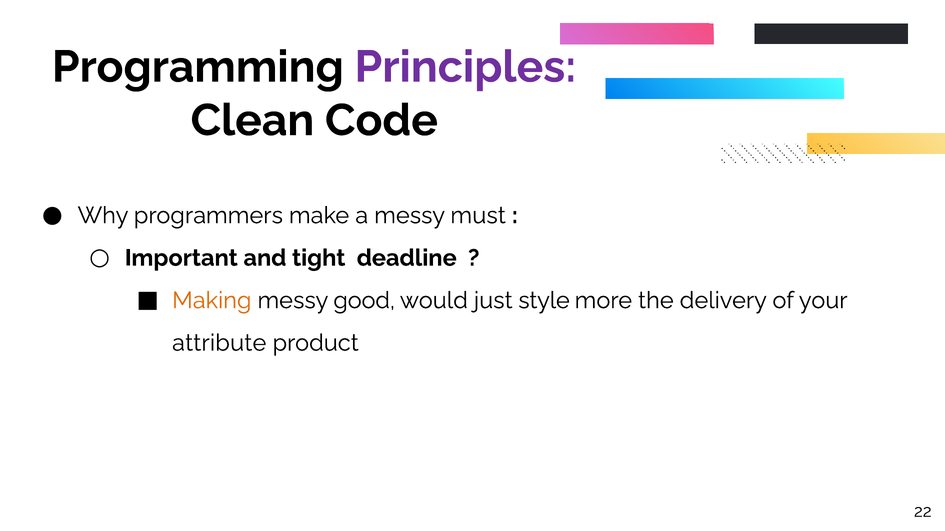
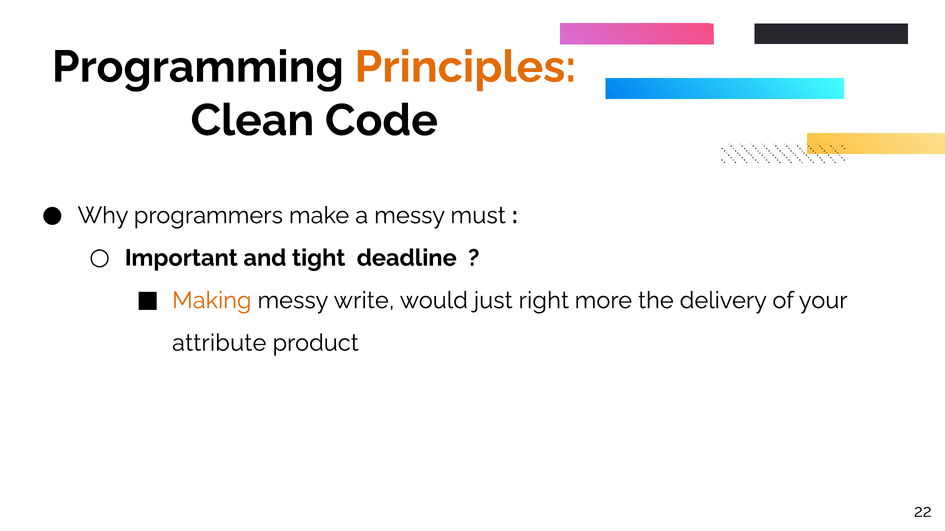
Principles colour: purple -> orange
good: good -> write
style: style -> right
